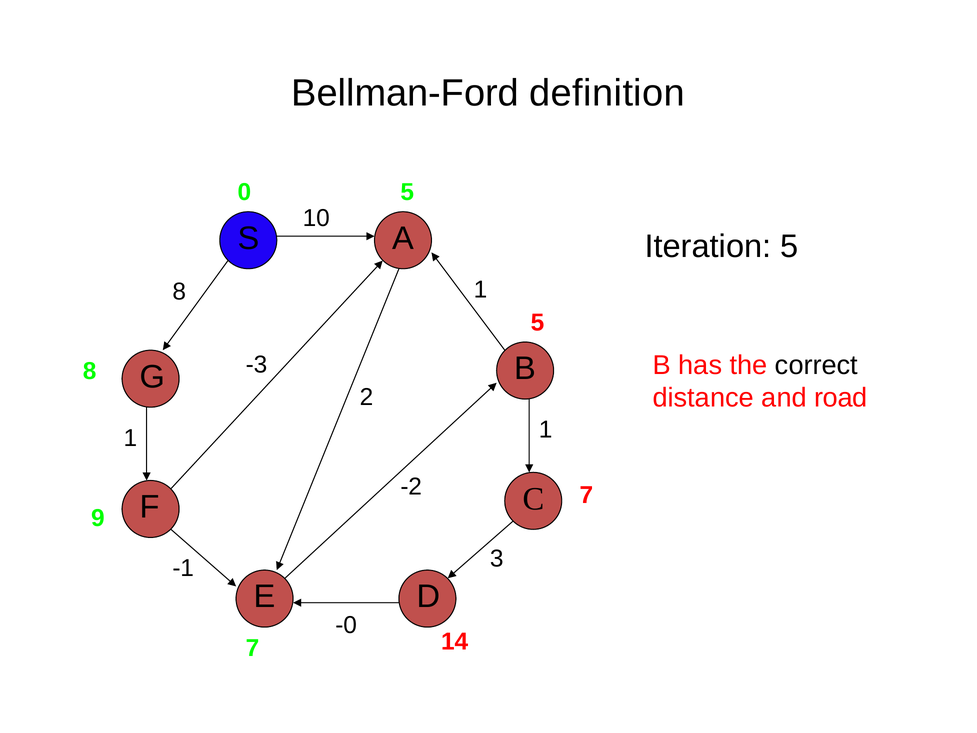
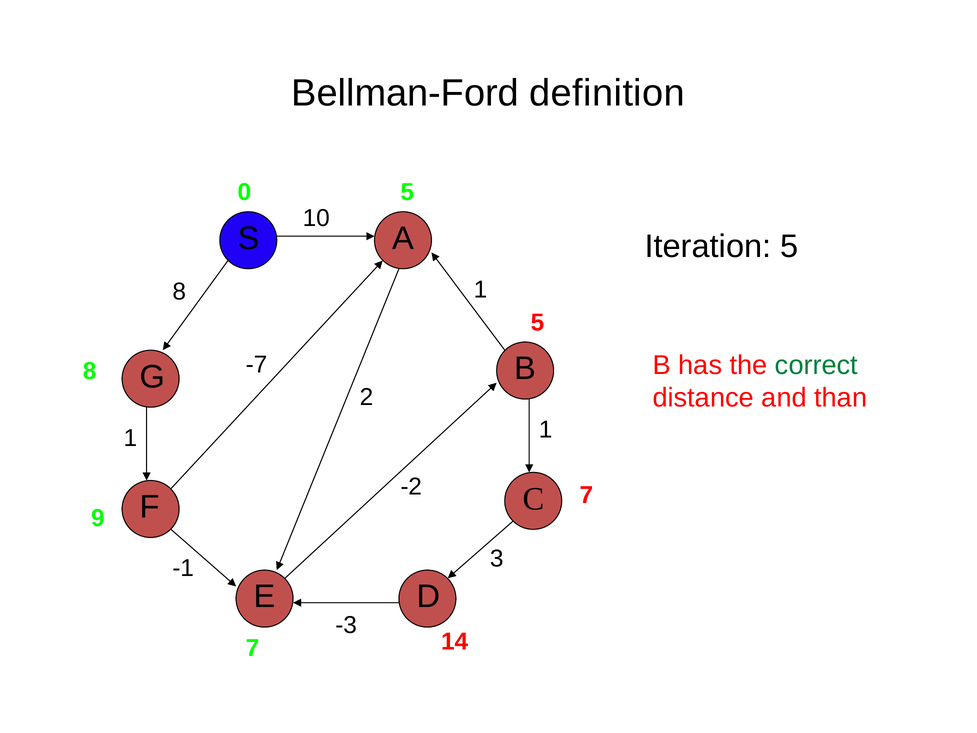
correct colour: black -> green
-3: -3 -> -7
road: road -> than
-0: -0 -> -3
